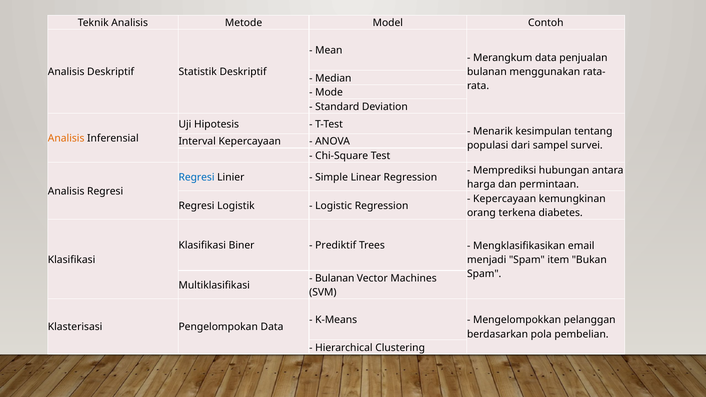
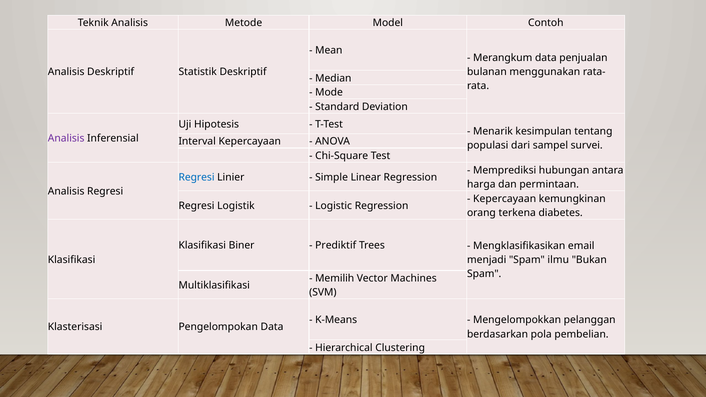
Analisis at (66, 139) colour: orange -> purple
item: item -> ilmu
Bulanan at (335, 278): Bulanan -> Memilih
